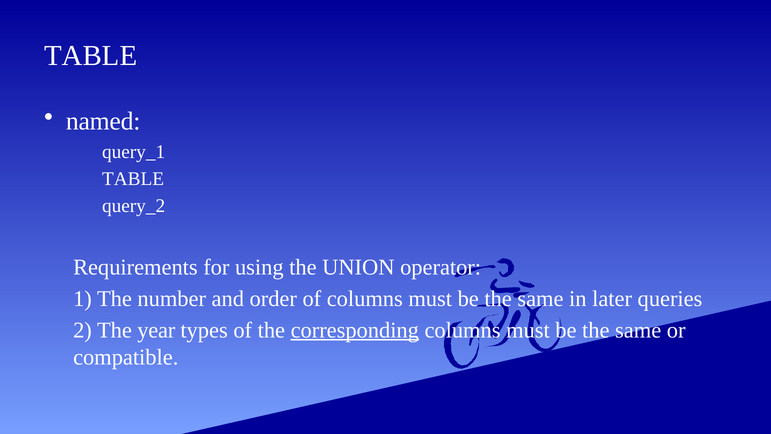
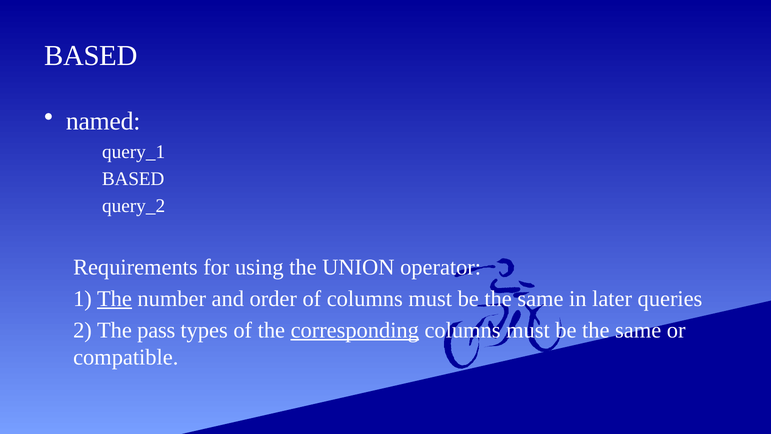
TABLE at (91, 56): TABLE -> BASED
TABLE at (133, 179): TABLE -> BASED
The at (114, 298) underline: none -> present
year: year -> pass
